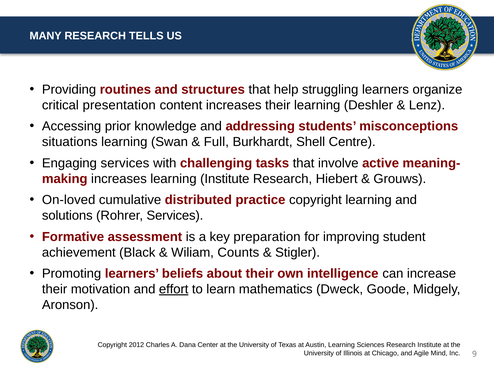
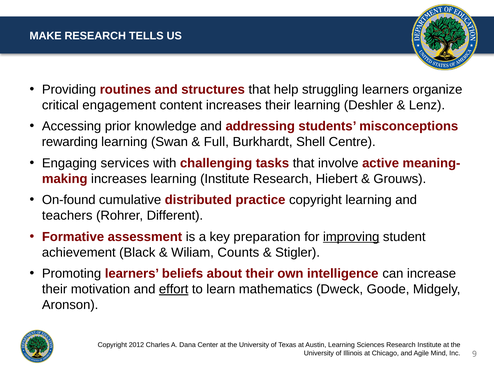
MANY: MANY -> MAKE
presentation: presentation -> engagement
situations: situations -> rewarding
On-loved: On-loved -> On-found
solutions: solutions -> teachers
Rohrer Services: Services -> Different
improving underline: none -> present
